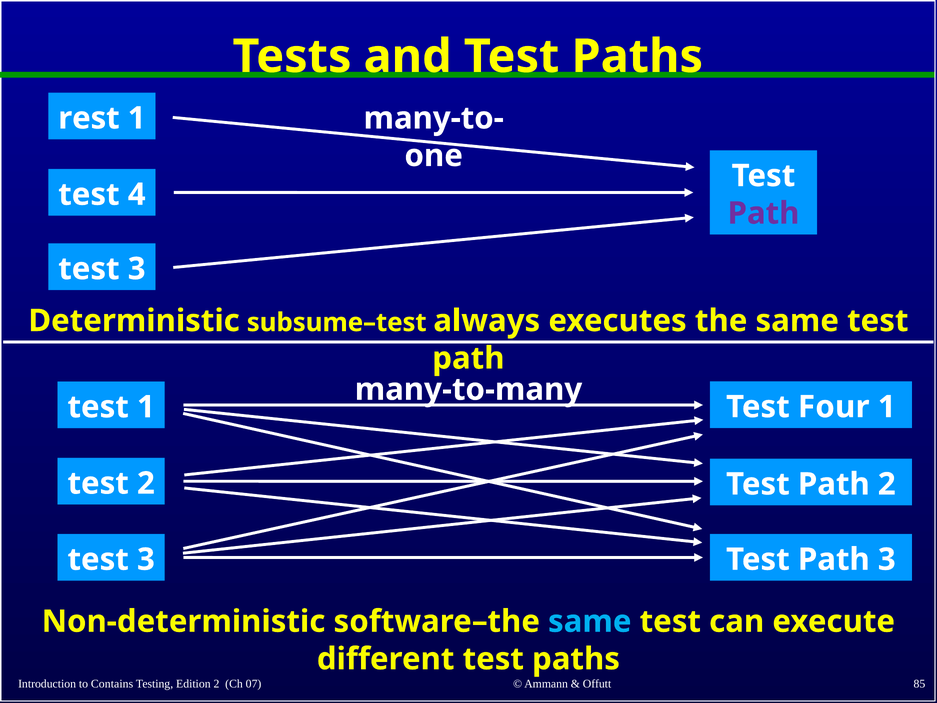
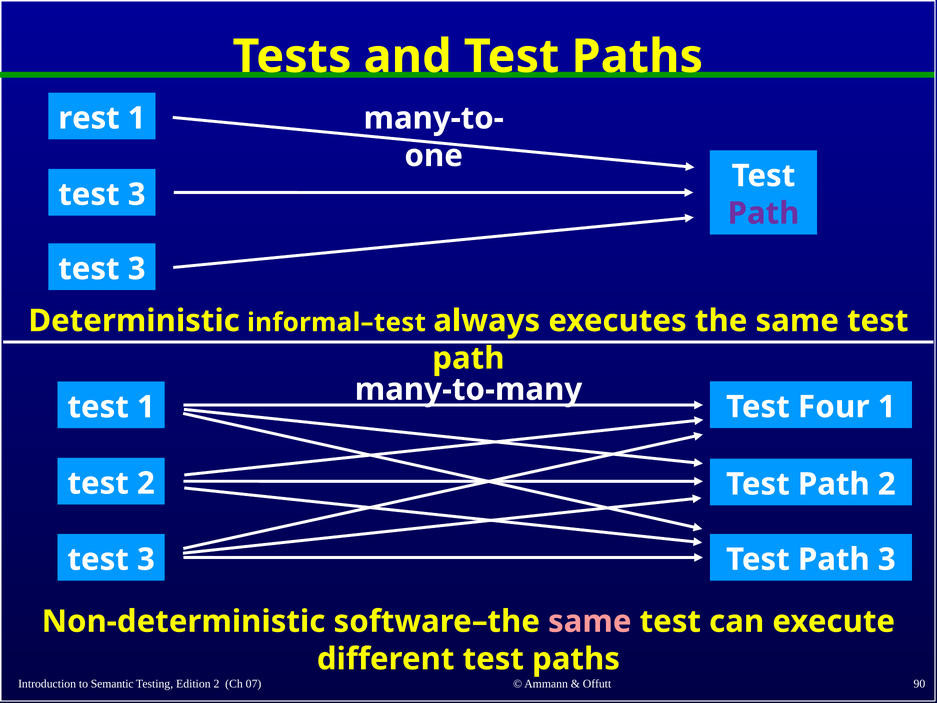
4 at (137, 194): 4 -> 3
subsume–test: subsume–test -> informal–test
same at (590, 621) colour: light blue -> pink
Contains: Contains -> Semantic
85: 85 -> 90
